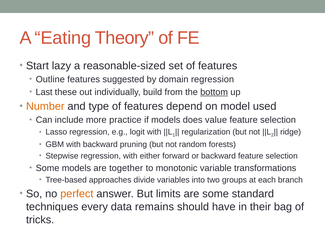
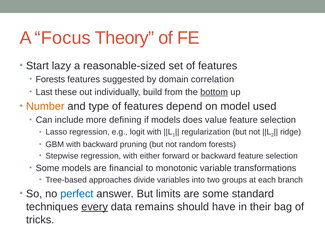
Eating: Eating -> Focus
Outline at (50, 79): Outline -> Forests
domain regression: regression -> correlation
practice: practice -> defining
together: together -> financial
perfect colour: orange -> blue
every underline: none -> present
